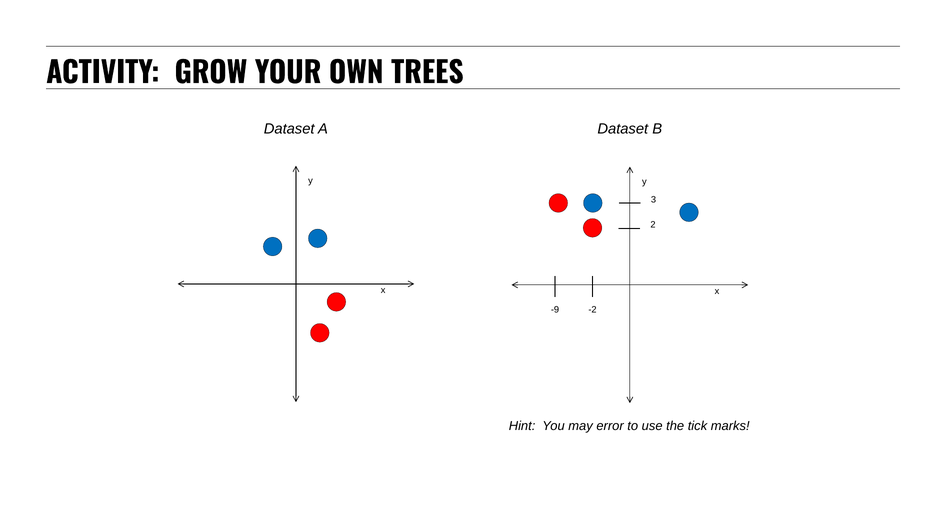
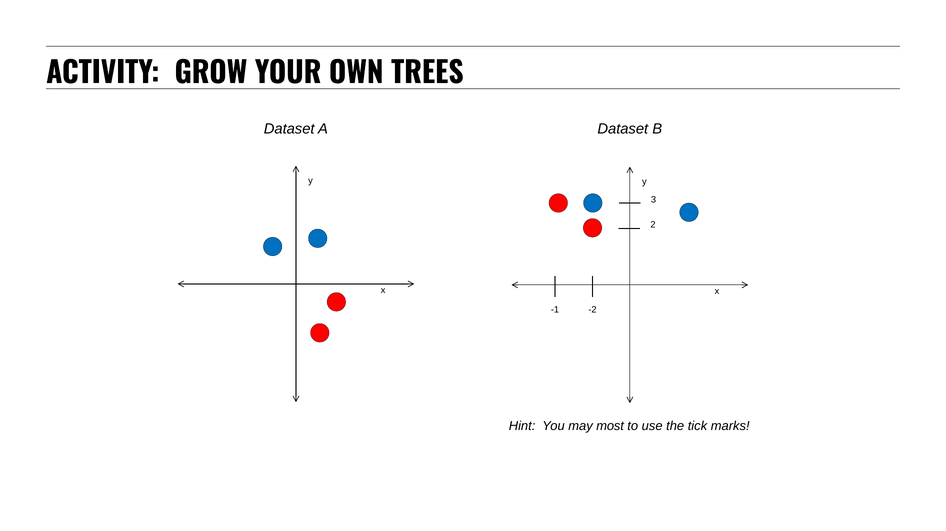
-9: -9 -> -1
error: error -> most
